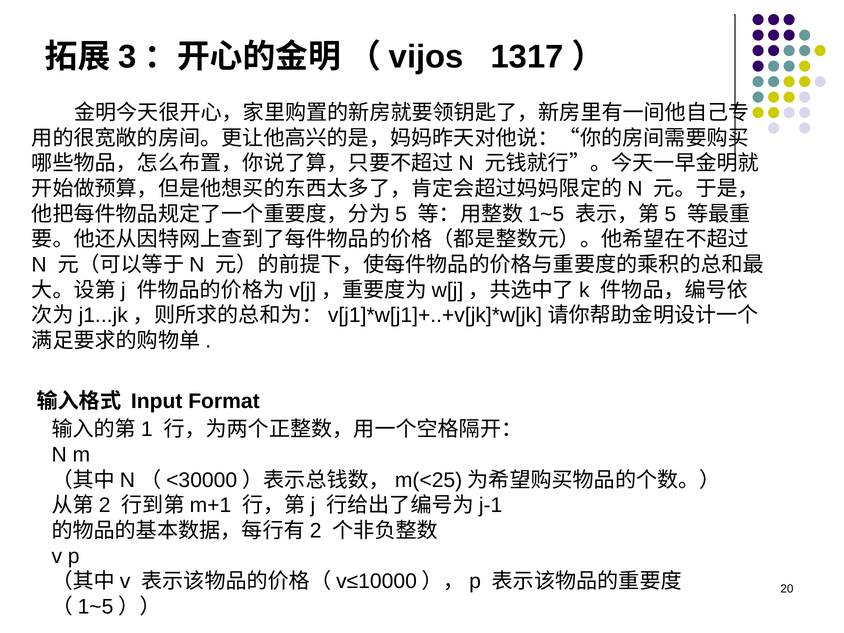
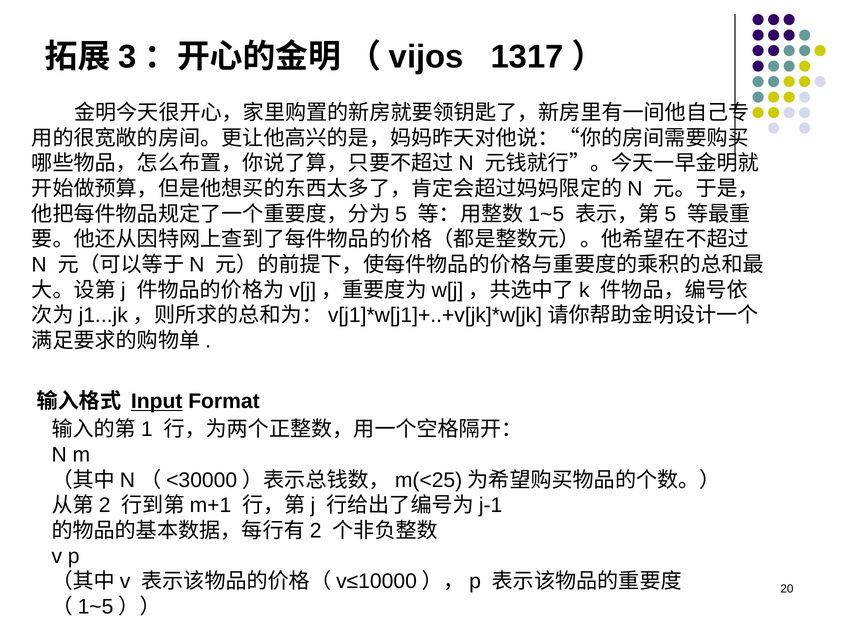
Input underline: none -> present
